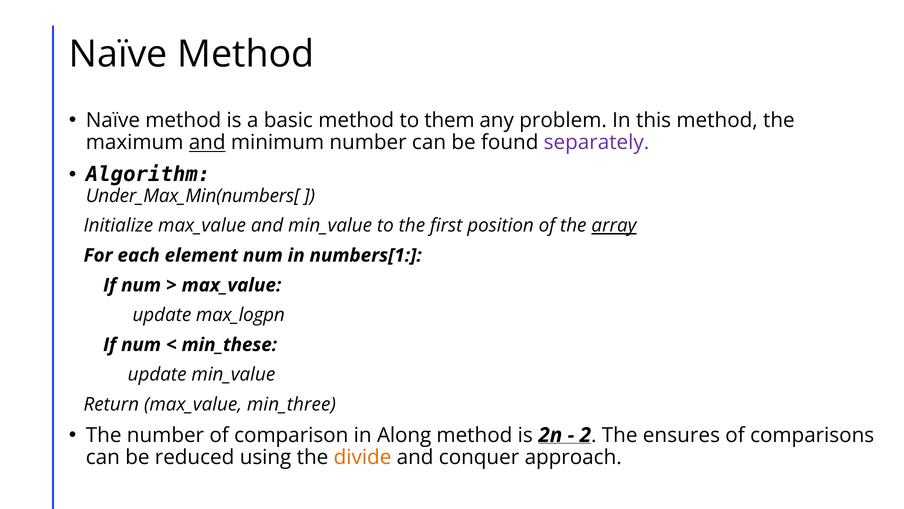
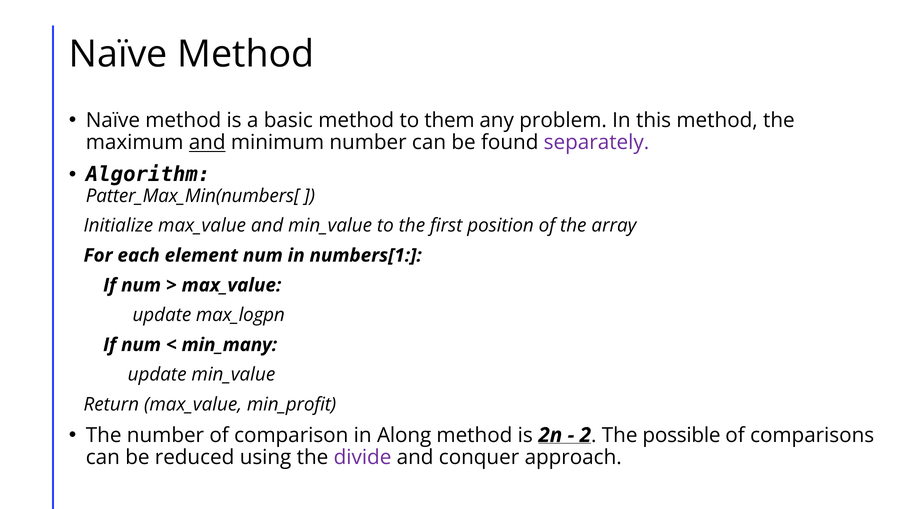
Under_Max_Min(numbers[: Under_Max_Min(numbers[ -> Patter_Max_Min(numbers[
array underline: present -> none
min_these: min_these -> min_many
min_three: min_three -> min_profit
ensures: ensures -> possible
divide colour: orange -> purple
